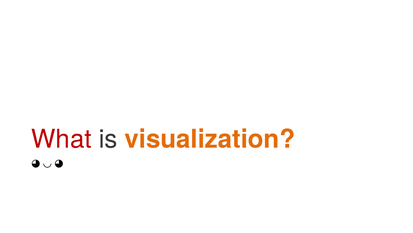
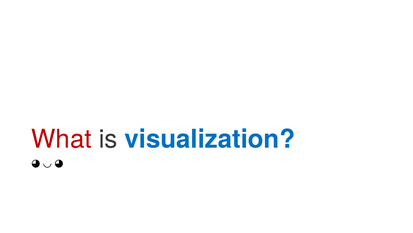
visualization colour: orange -> blue
